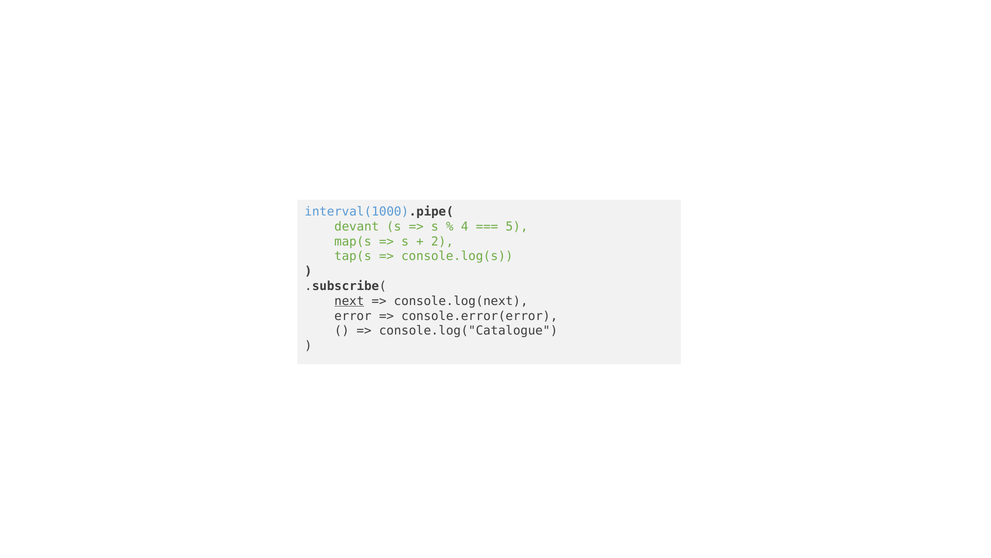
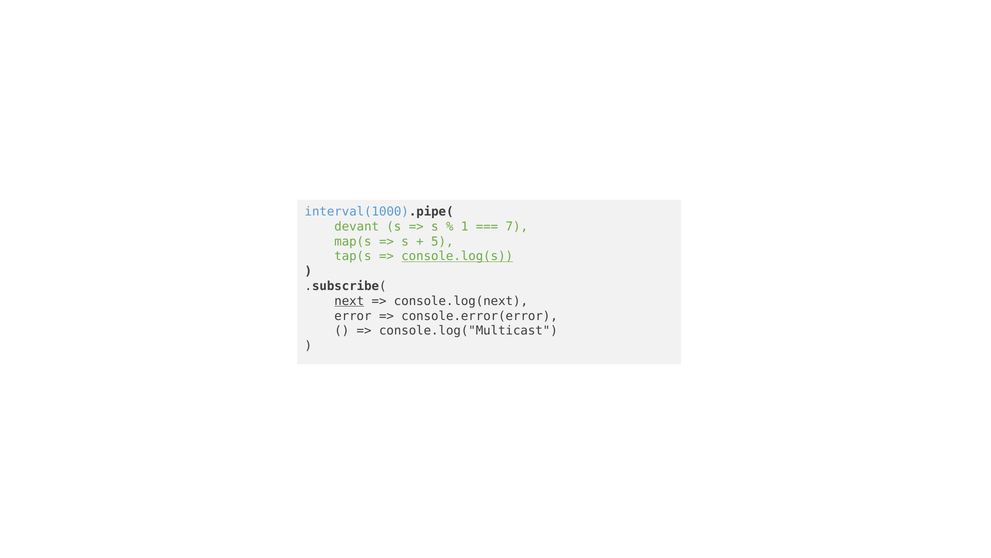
4: 4 -> 1
5: 5 -> 7
2: 2 -> 5
console.log(s underline: none -> present
console.log("Catalogue: console.log("Catalogue -> console.log("Multicast
